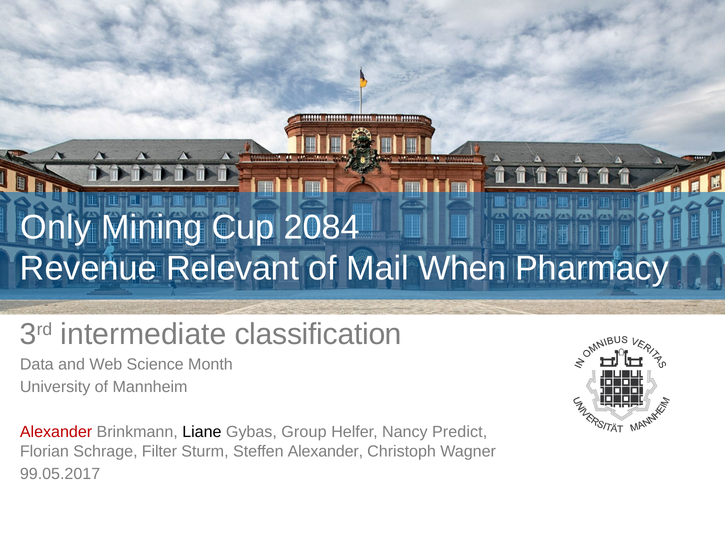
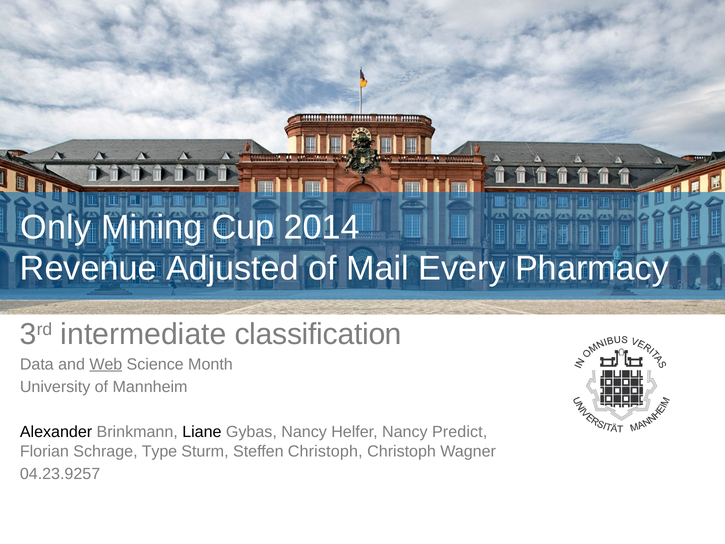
2084: 2084 -> 2014
Relevant: Relevant -> Adjusted
When: When -> Every
Web underline: none -> present
Alexander at (56, 432) colour: red -> black
Gybas Group: Group -> Nancy
Filter: Filter -> Type
Steffen Alexander: Alexander -> Christoph
99.05.2017: 99.05.2017 -> 04.23.9257
